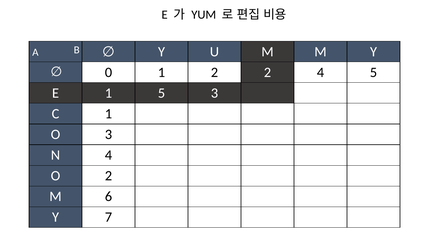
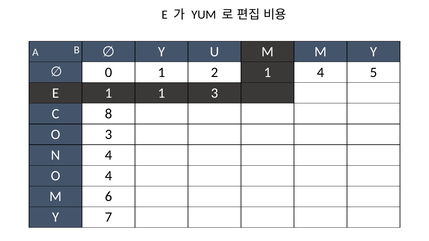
2 2: 2 -> 1
1 5: 5 -> 1
C 1: 1 -> 8
O 2: 2 -> 4
